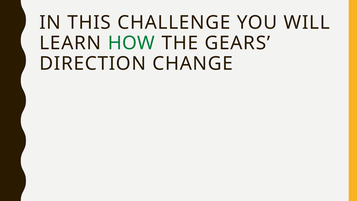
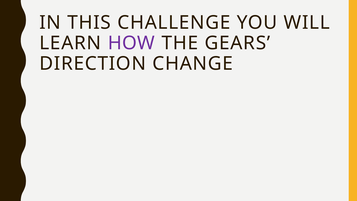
HOW colour: green -> purple
